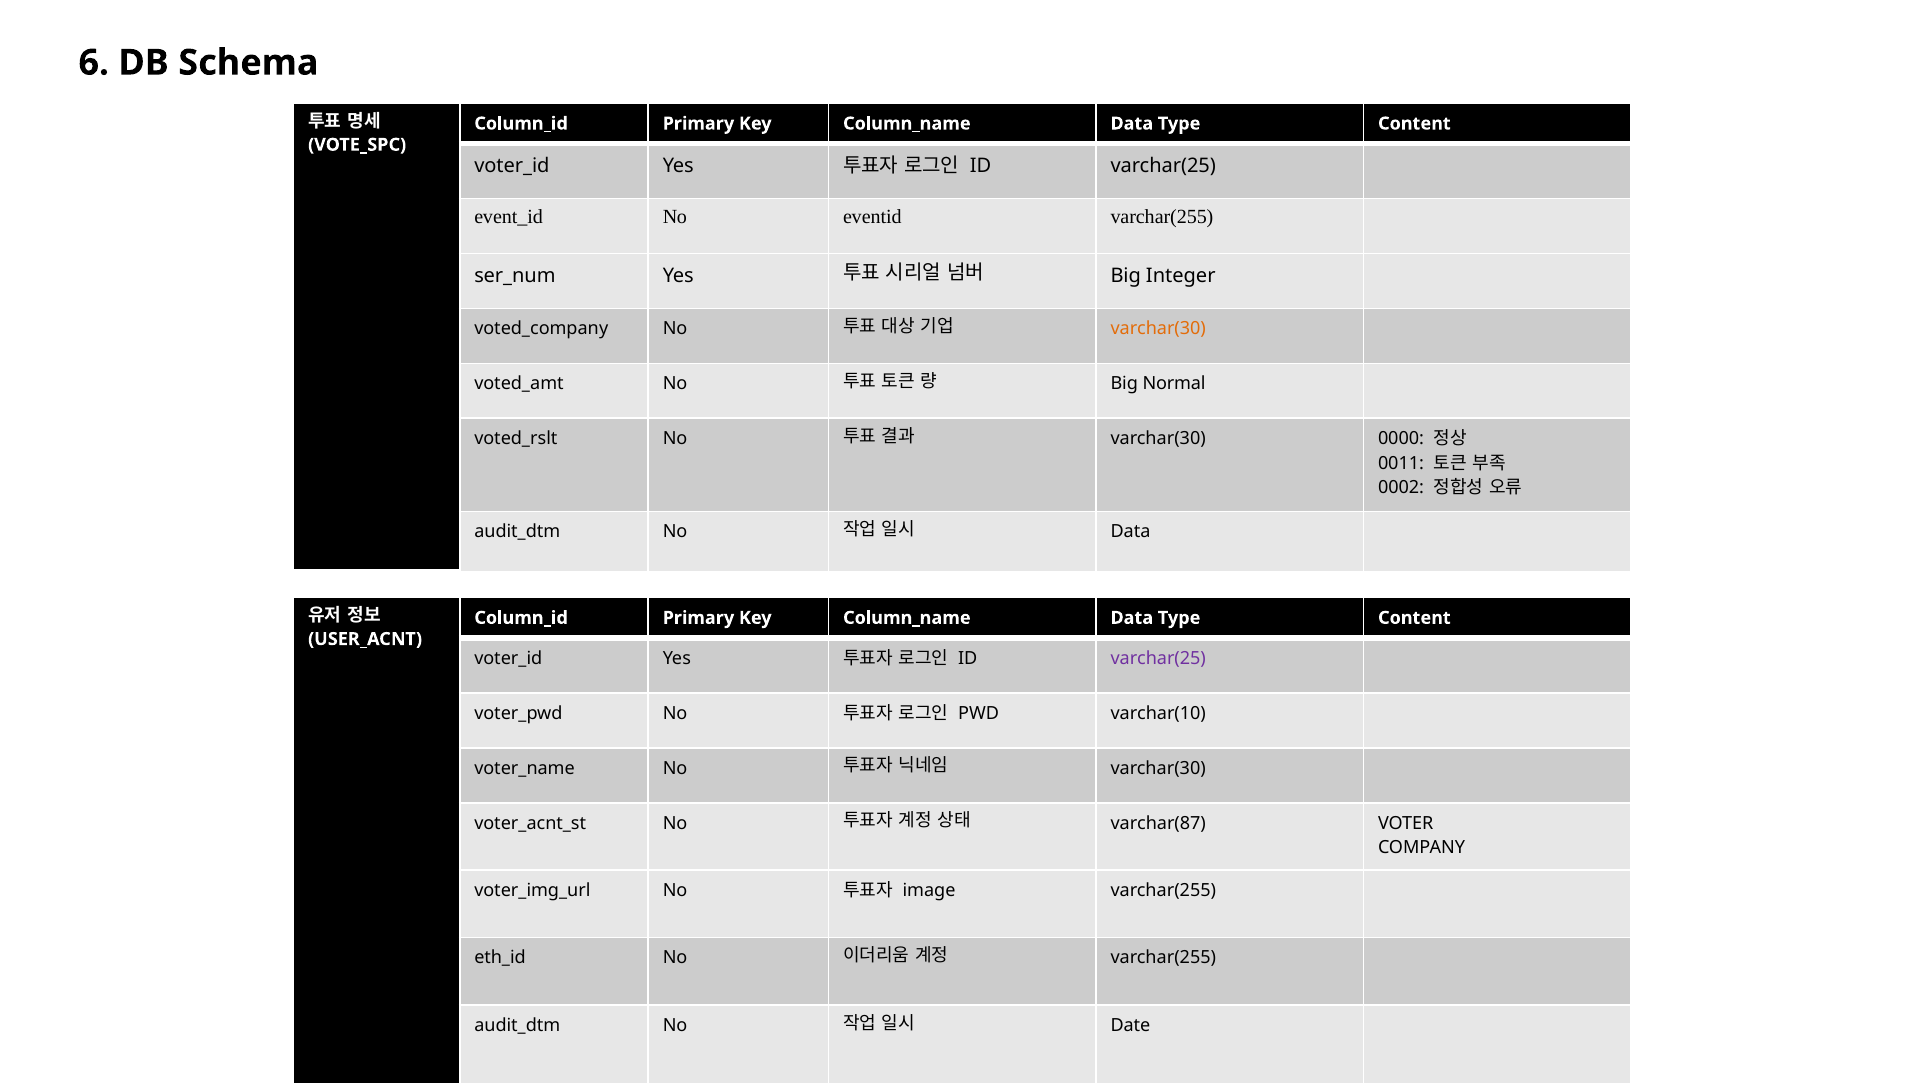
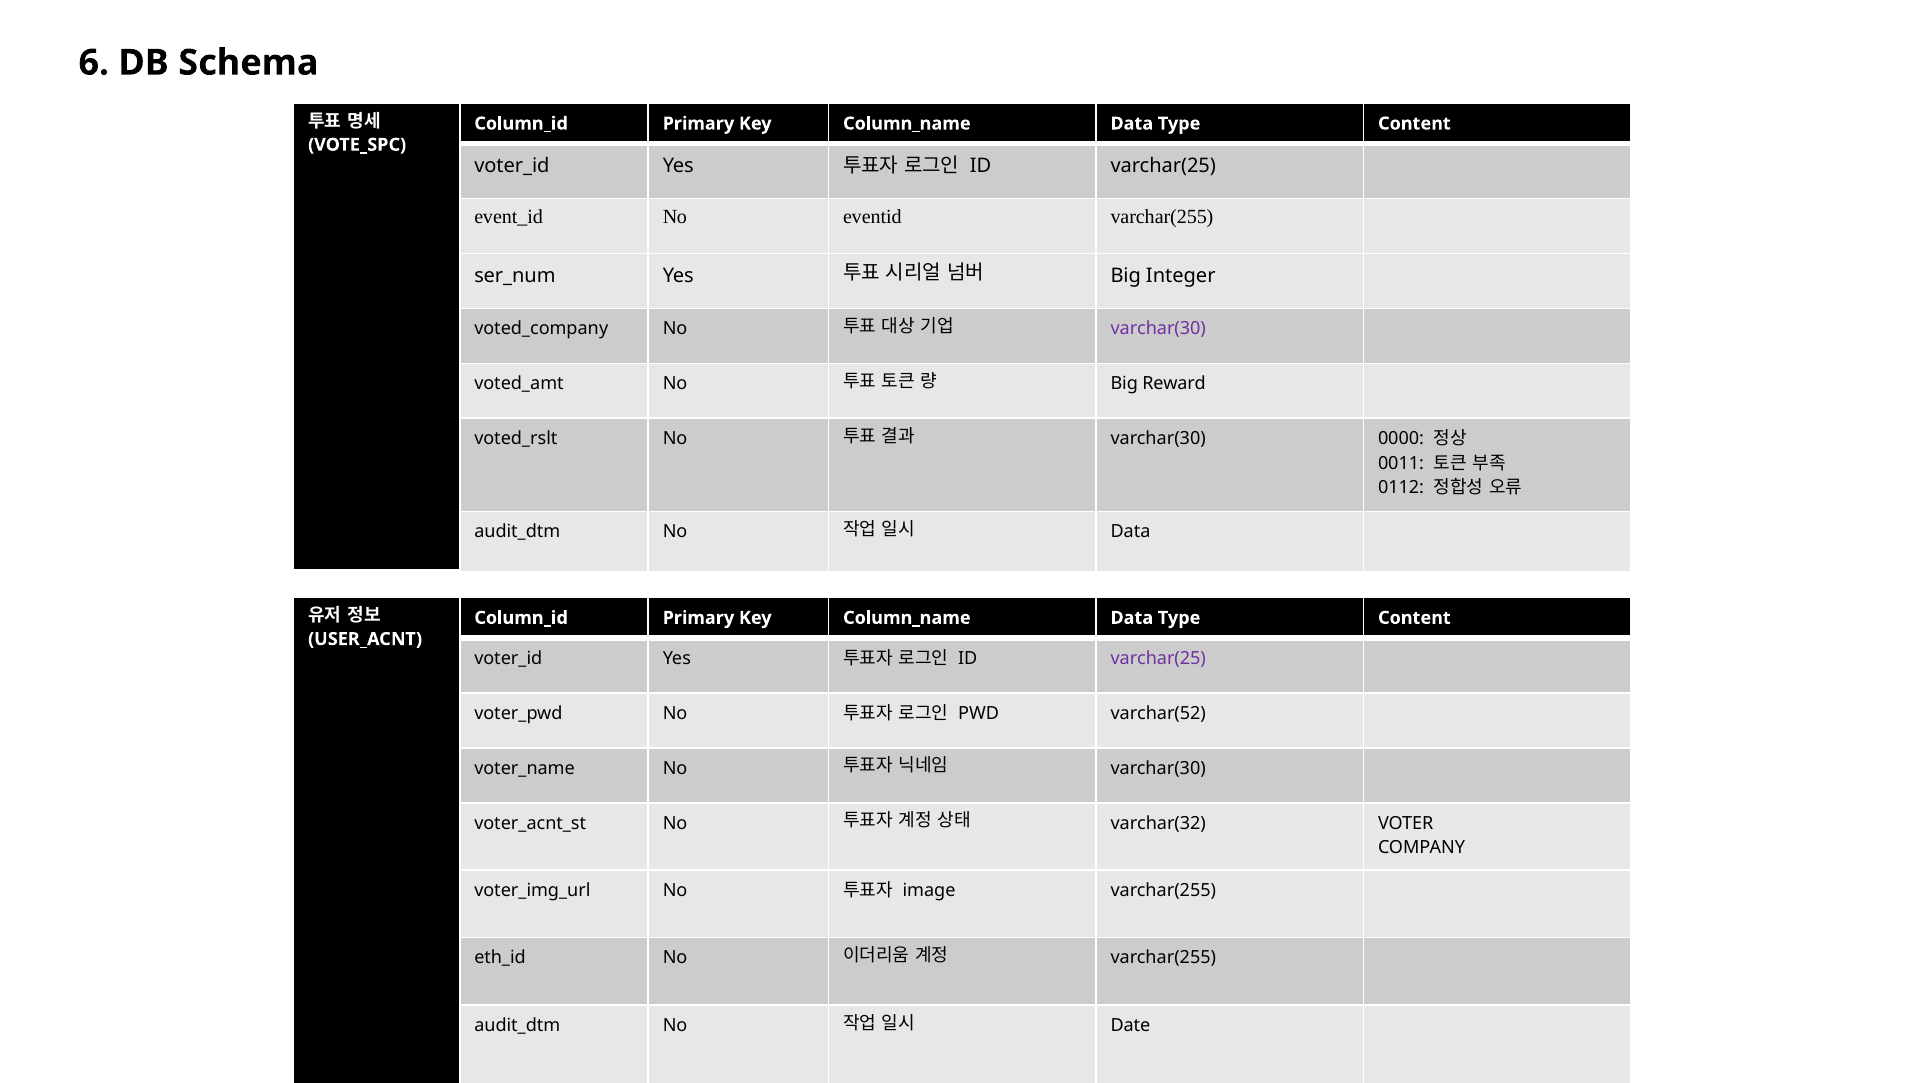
varchar(30 at (1158, 329) colour: orange -> purple
Normal: Normal -> Reward
0002: 0002 -> 0112
varchar(10: varchar(10 -> varchar(52
varchar(87: varchar(87 -> varchar(32
